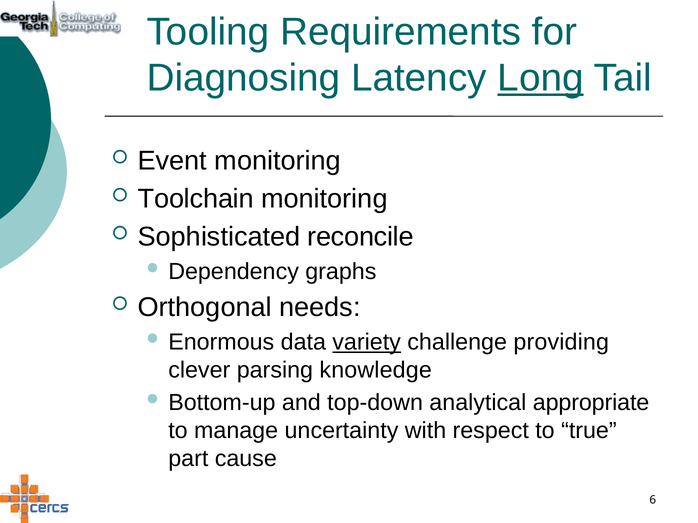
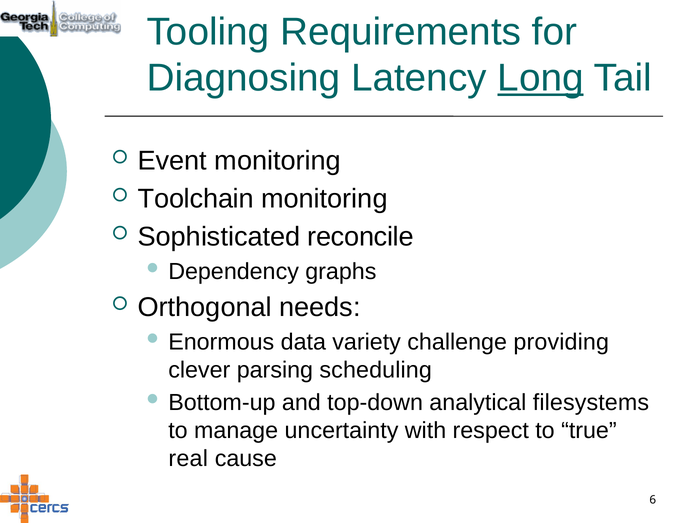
variety underline: present -> none
knowledge: knowledge -> scheduling
appropriate: appropriate -> filesystems
part: part -> real
